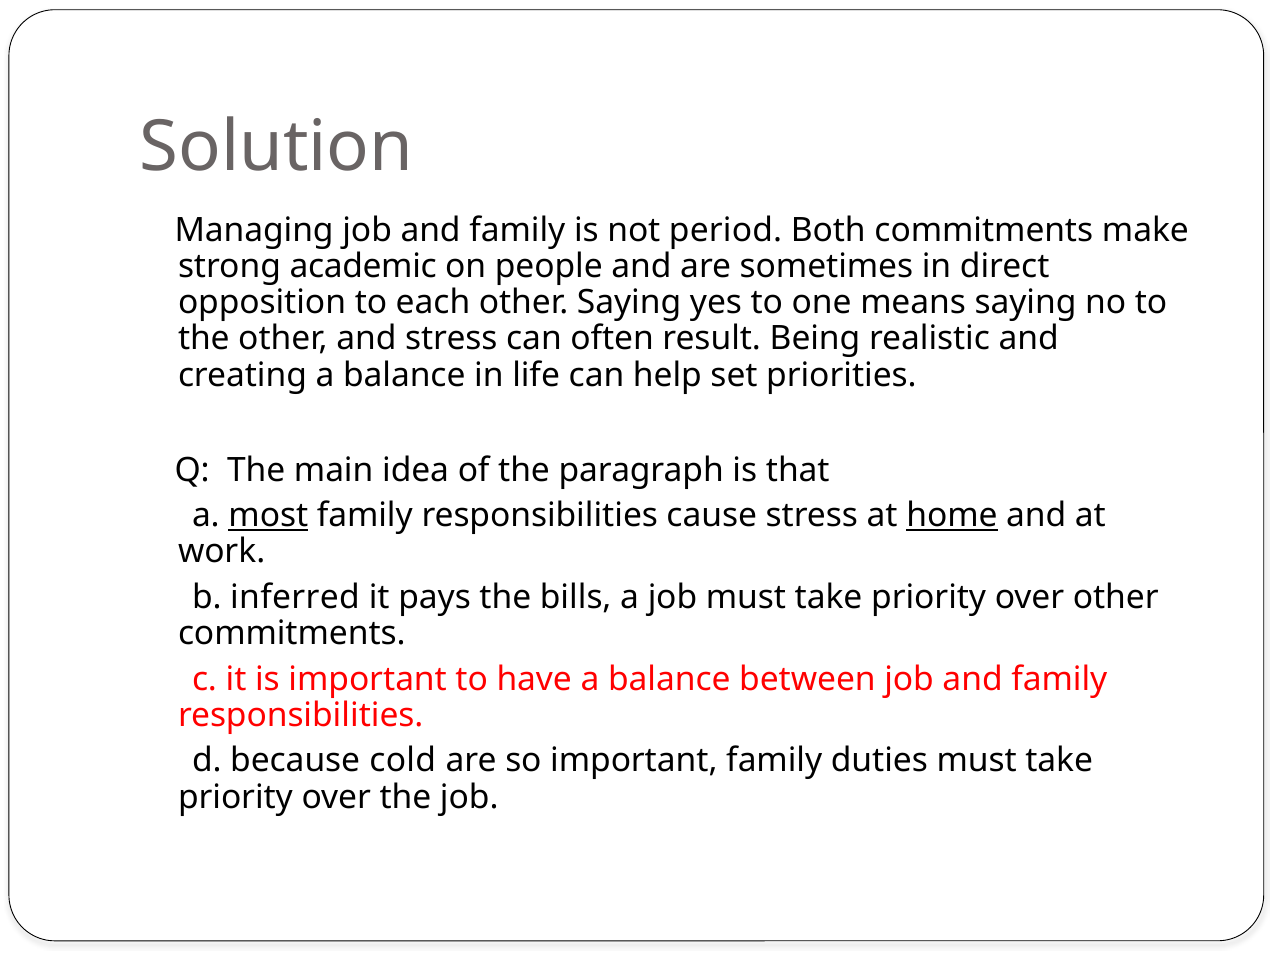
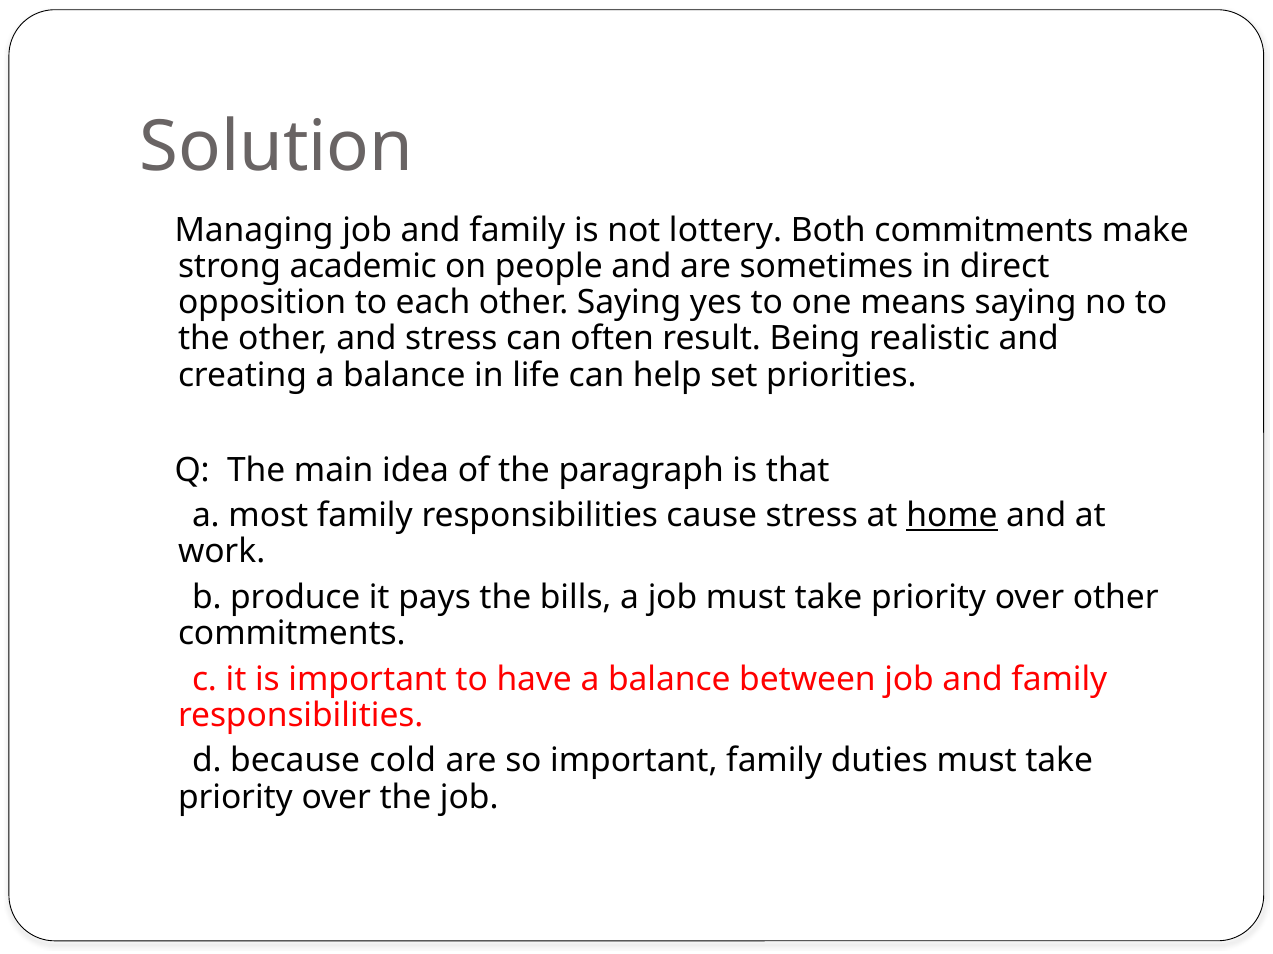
period: period -> lottery
most underline: present -> none
inferred: inferred -> produce
